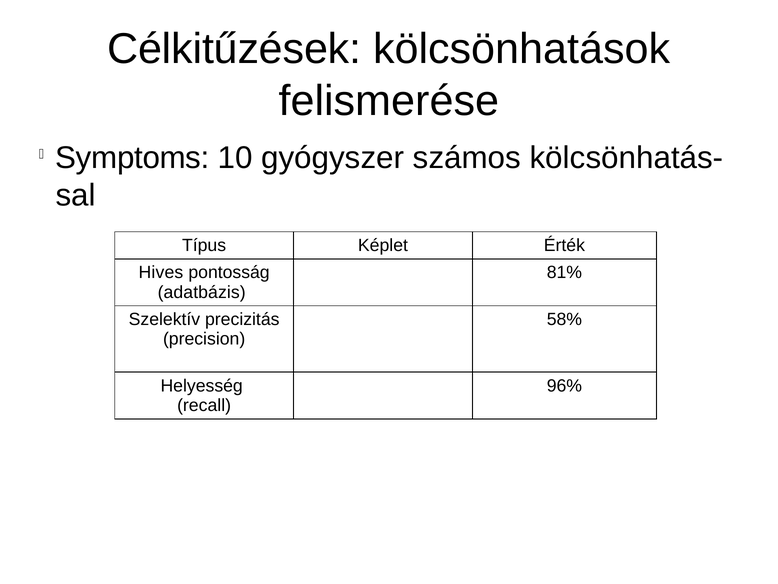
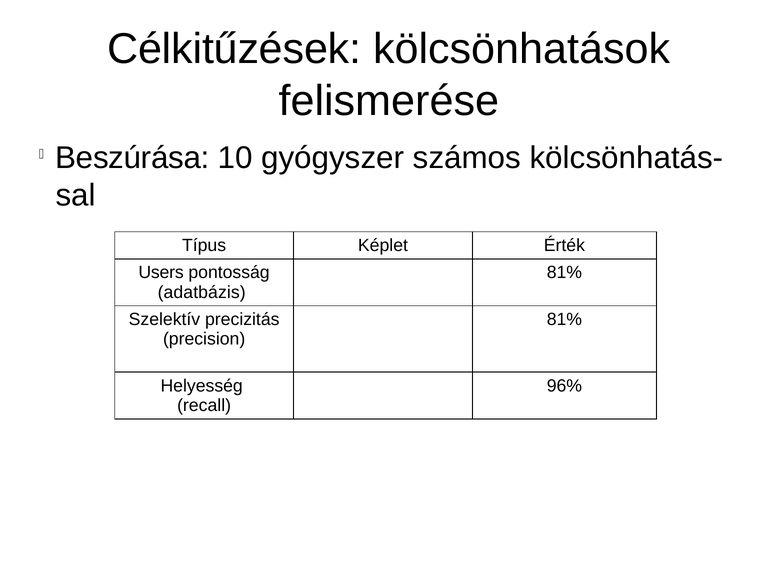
Symptoms: Symptoms -> Beszúrása
Hives: Hives -> Users
58% at (564, 319): 58% -> 81%
